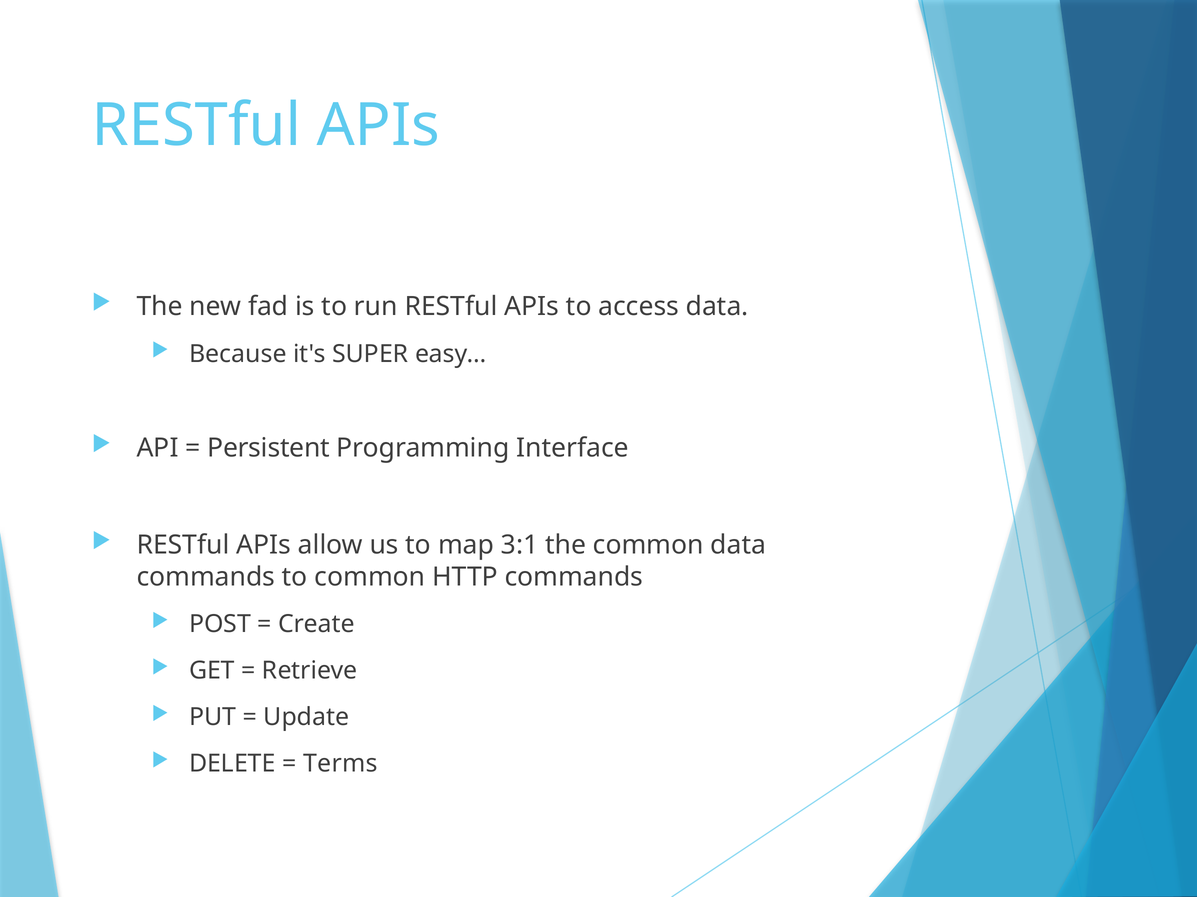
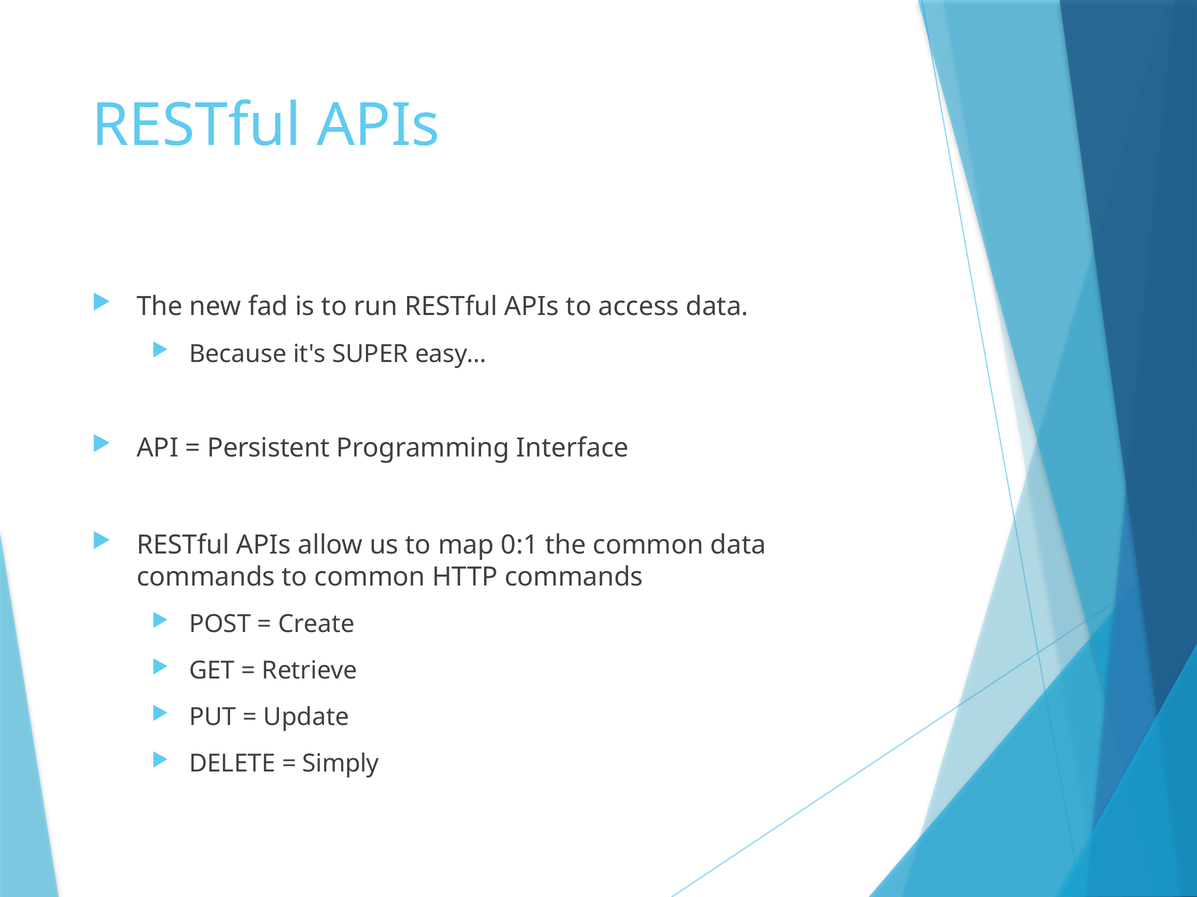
3:1: 3:1 -> 0:1
Terms: Terms -> Simply
